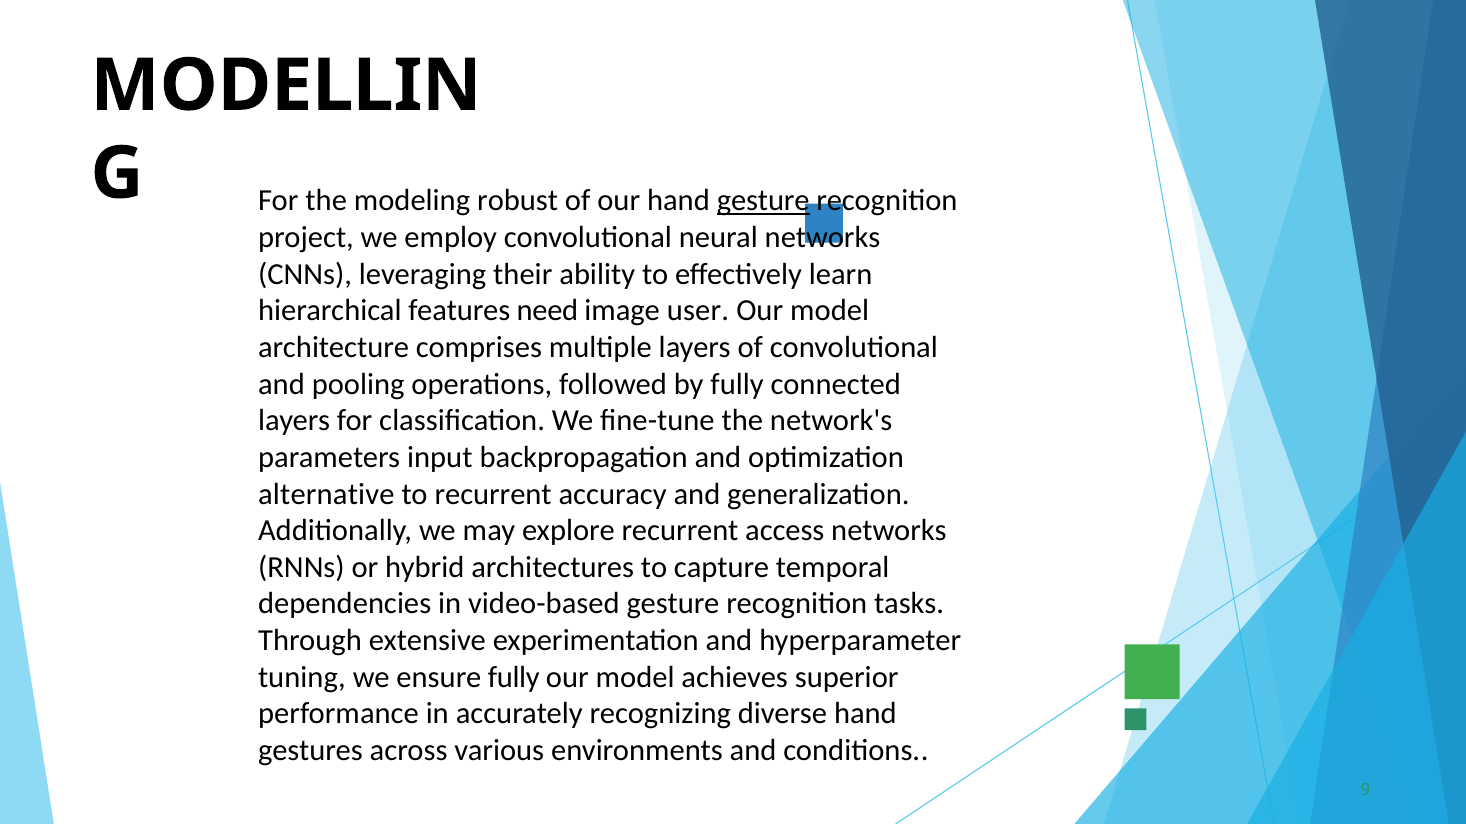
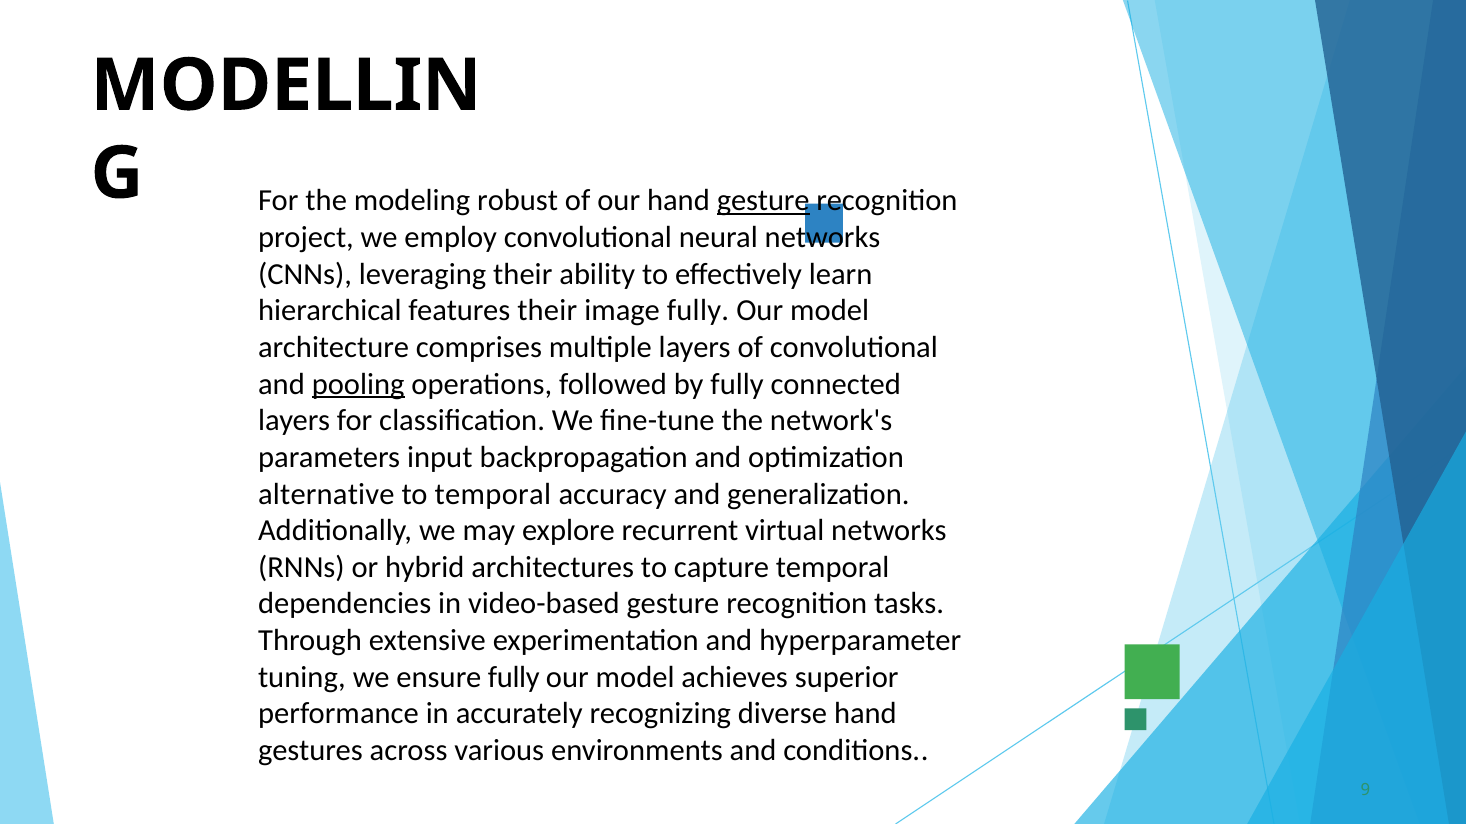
features need: need -> their
image user: user -> fully
pooling underline: none -> present
to recurrent: recurrent -> temporal
access: access -> virtual
